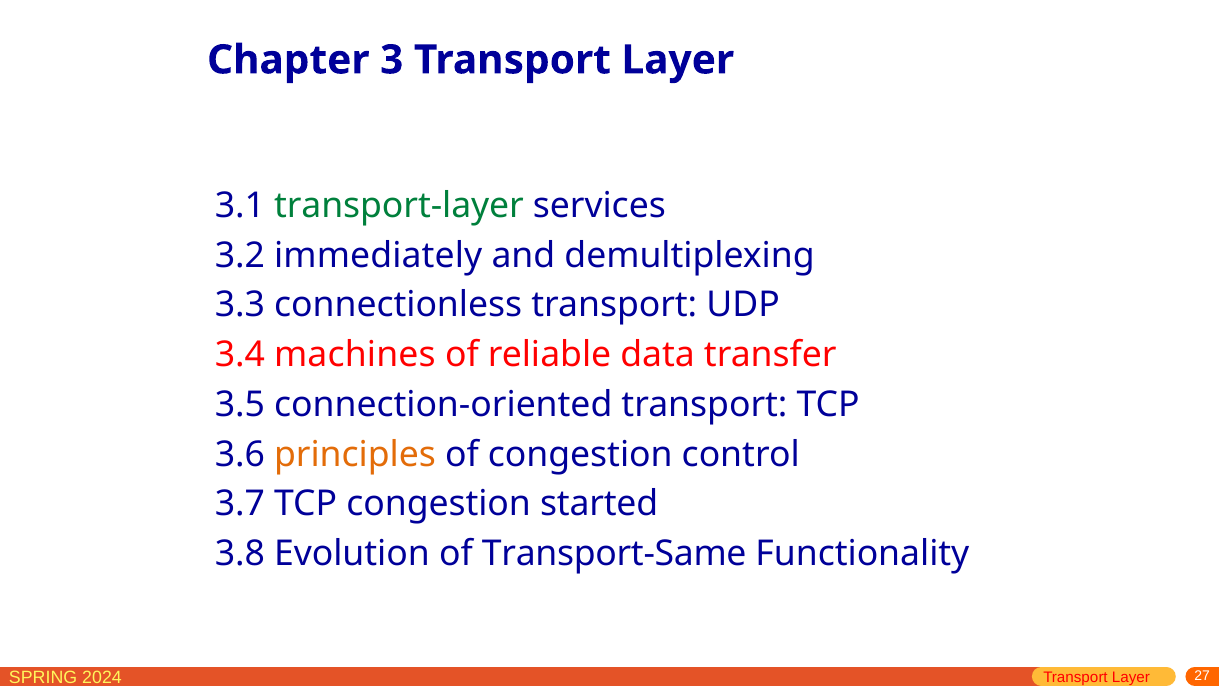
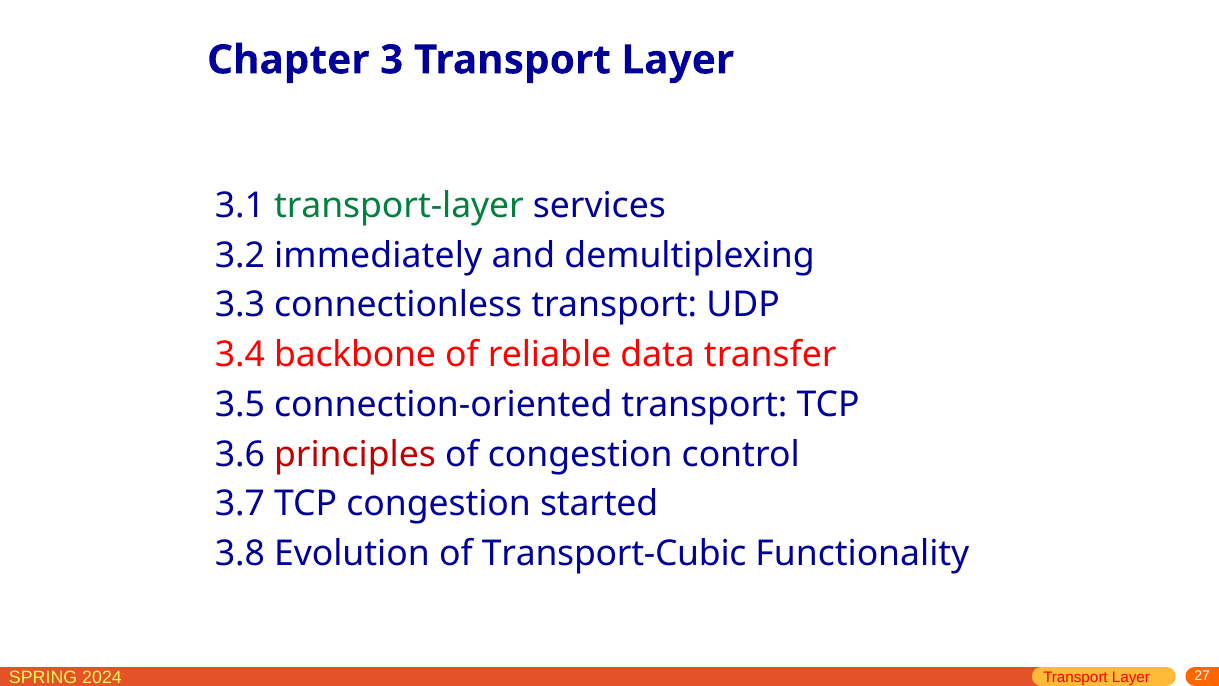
machines: machines -> backbone
principles colour: orange -> red
Transport-Same: Transport-Same -> Transport-Cubic
